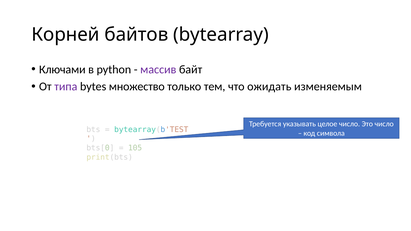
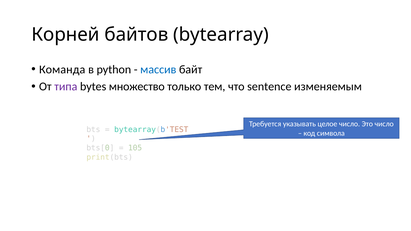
Ключами: Ключами -> Команда
массив colour: purple -> blue
ожидать: ожидать -> sentence
